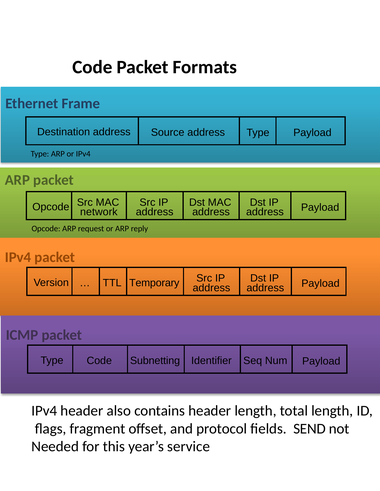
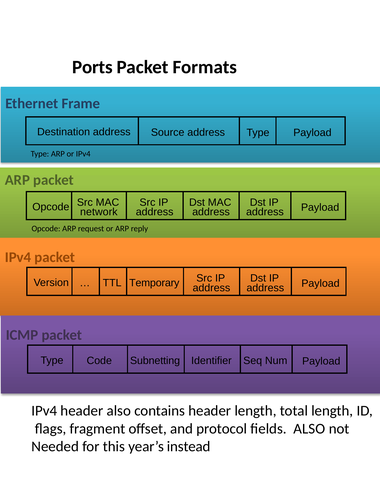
Code at (92, 67): Code -> Ports
fields SEND: SEND -> ALSO
service: service -> instead
